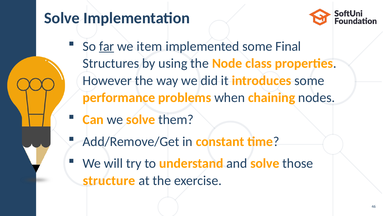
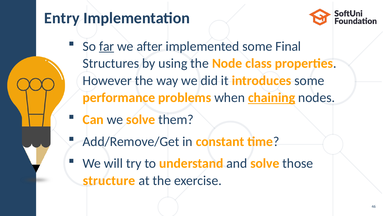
Solve at (62, 18): Solve -> Entry
item: item -> after
chaining underline: none -> present
